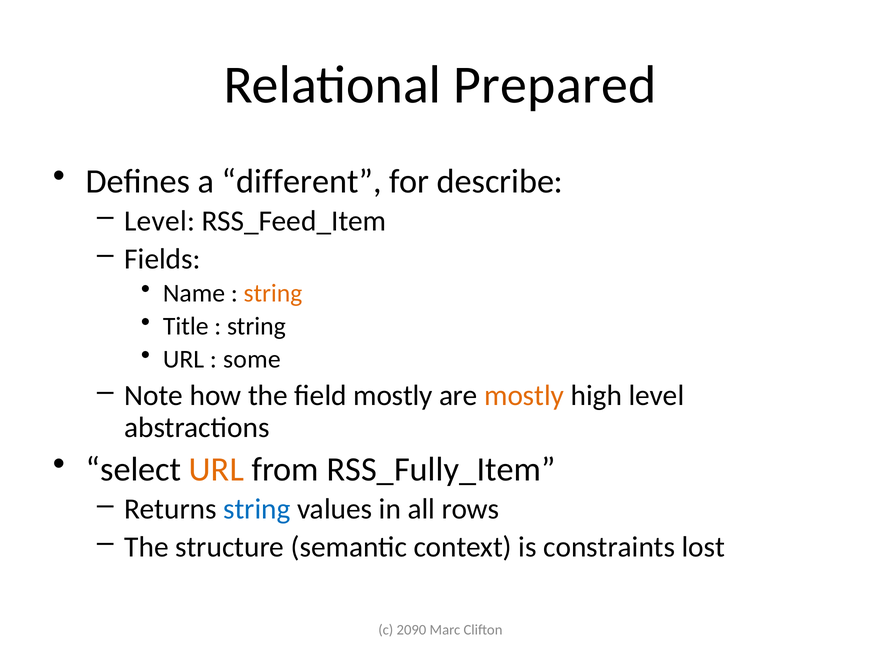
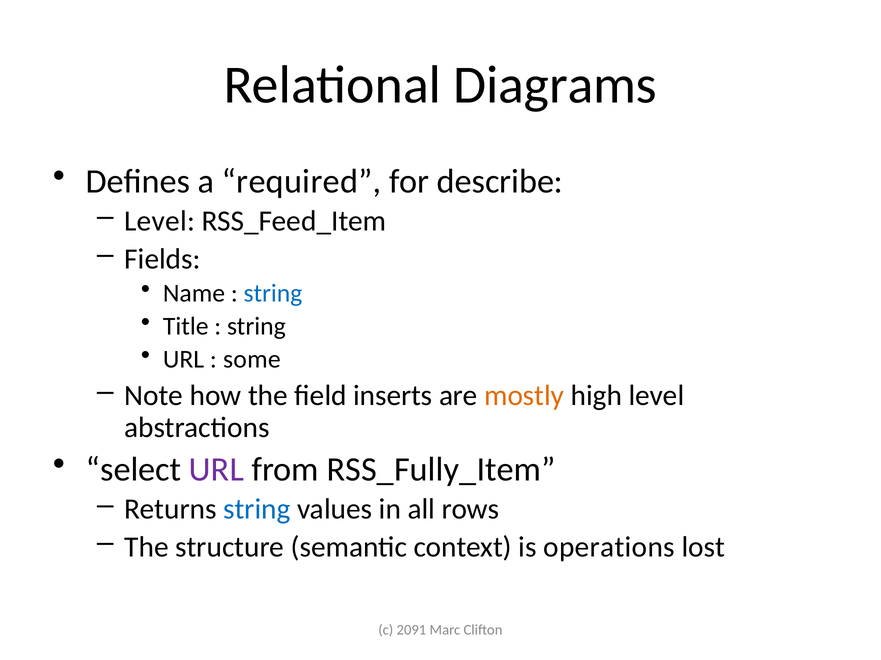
Prepared: Prepared -> Diagrams
different: different -> required
string at (273, 294) colour: orange -> blue
field mostly: mostly -> inserts
URL at (216, 470) colour: orange -> purple
constraints: constraints -> operations
2090: 2090 -> 2091
